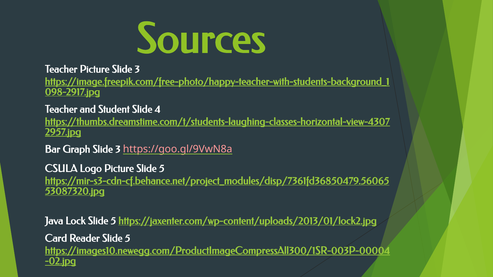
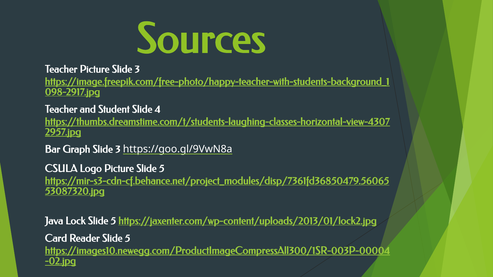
https://goo.gl/9VwN8a colour: pink -> white
